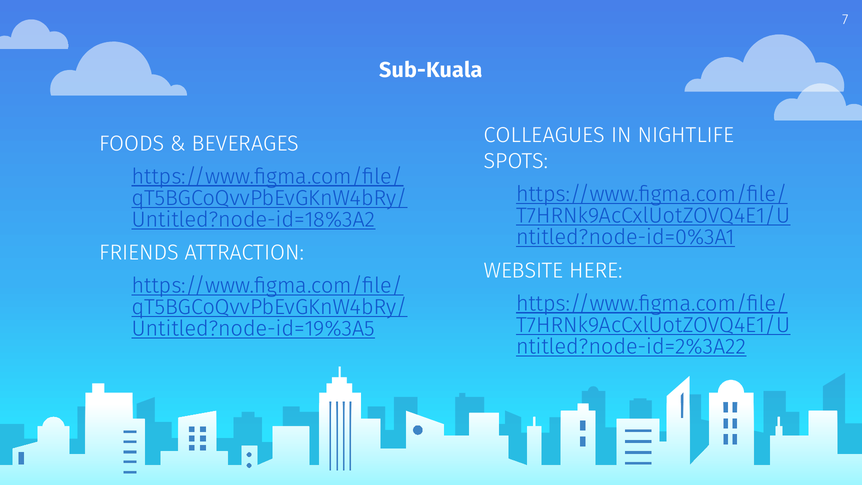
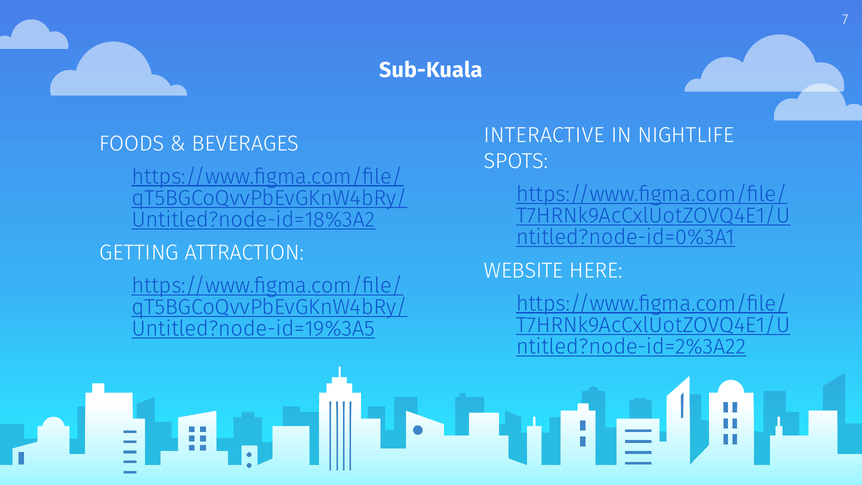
COLLEAGUES: COLLEAGUES -> INTERACTIVE
FRIENDS: FRIENDS -> GETTING
